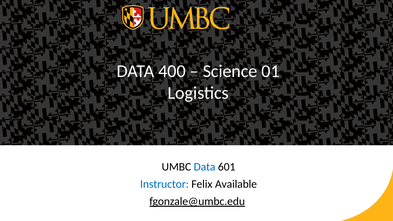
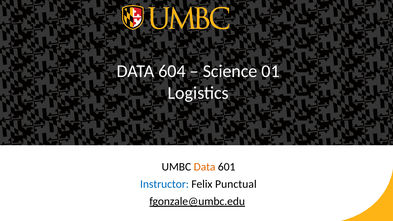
400: 400 -> 604
Data at (205, 167) colour: blue -> orange
Available: Available -> Punctual
